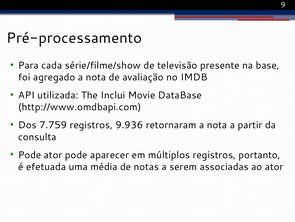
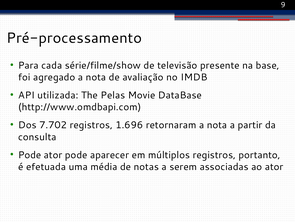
Inclui: Inclui -> Pelas
7.759: 7.759 -> 7.702
9.936: 9.936 -> 1.696
